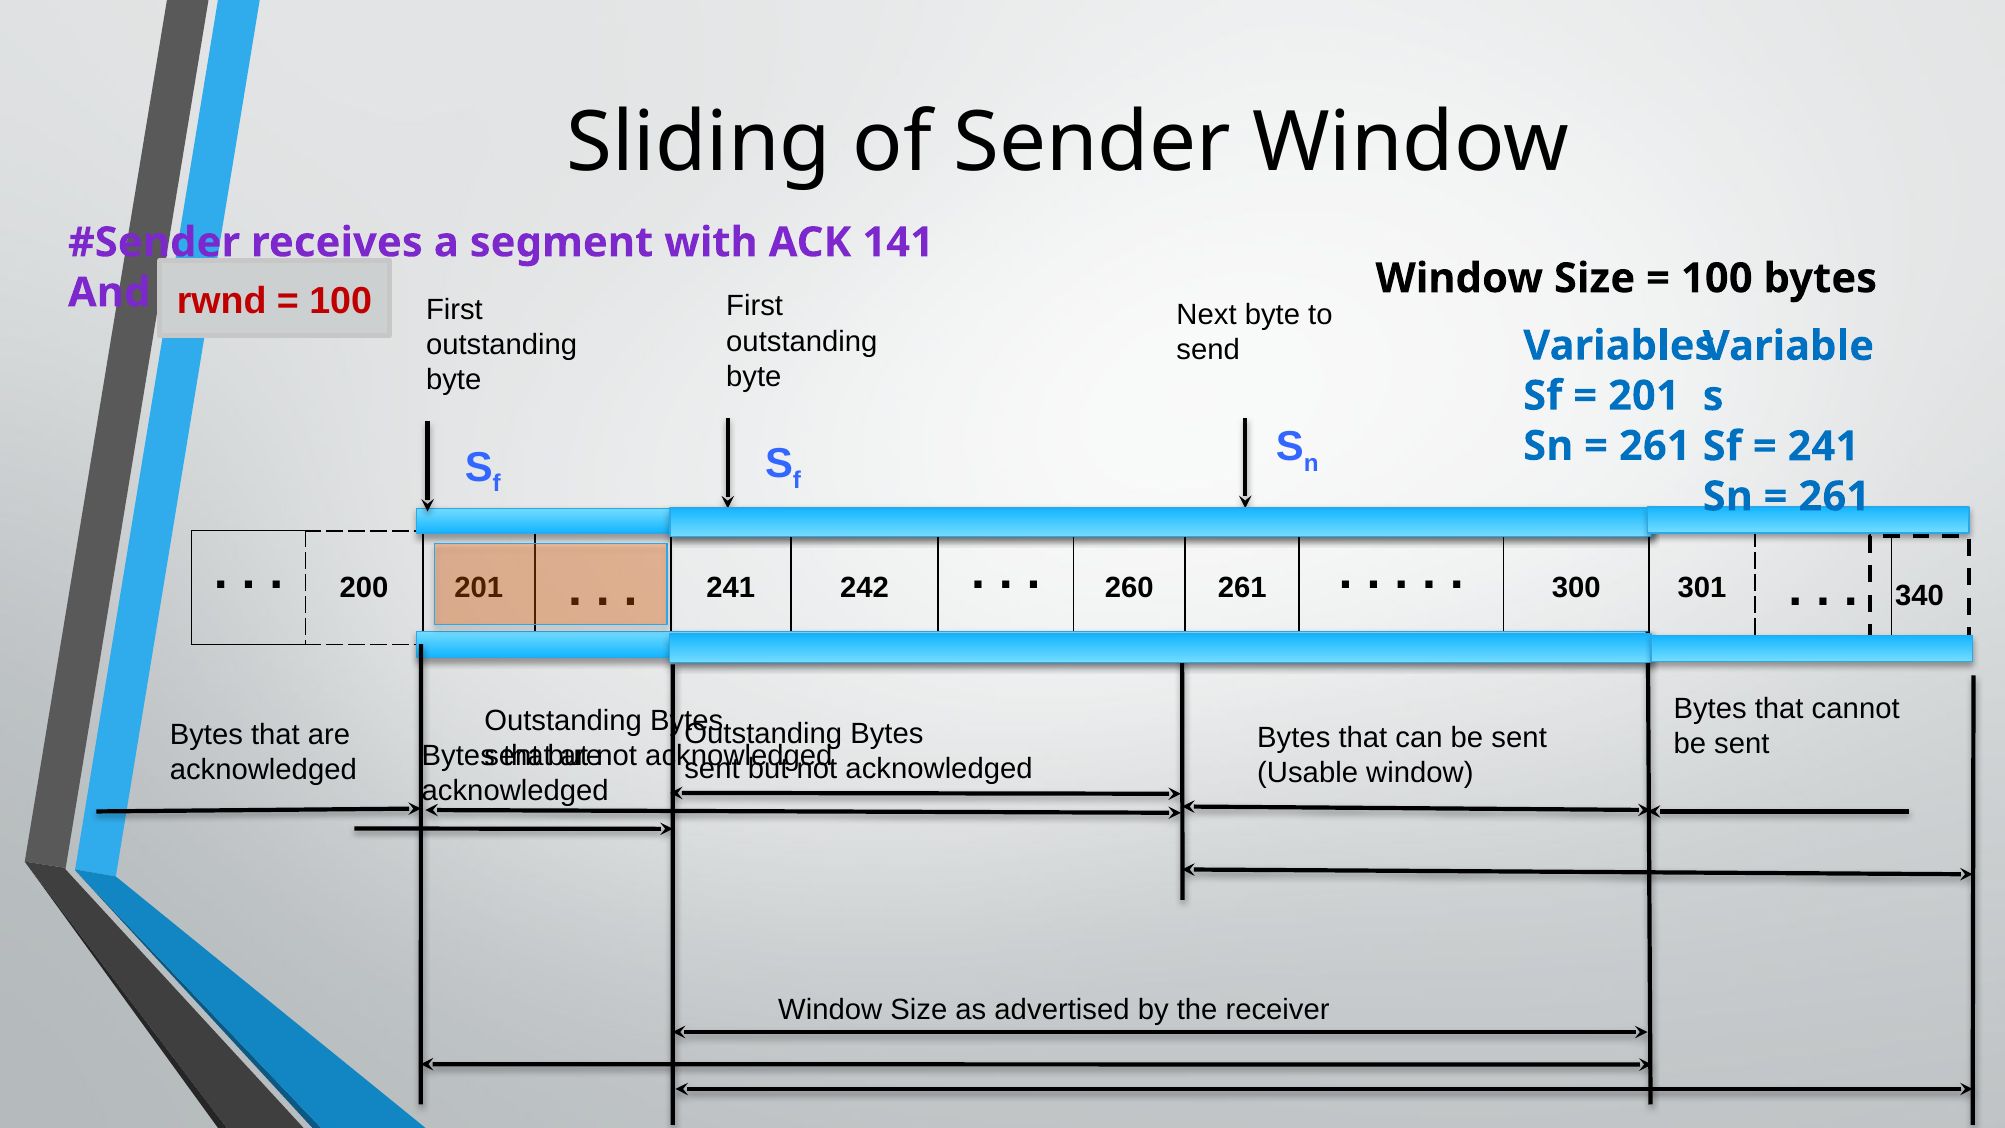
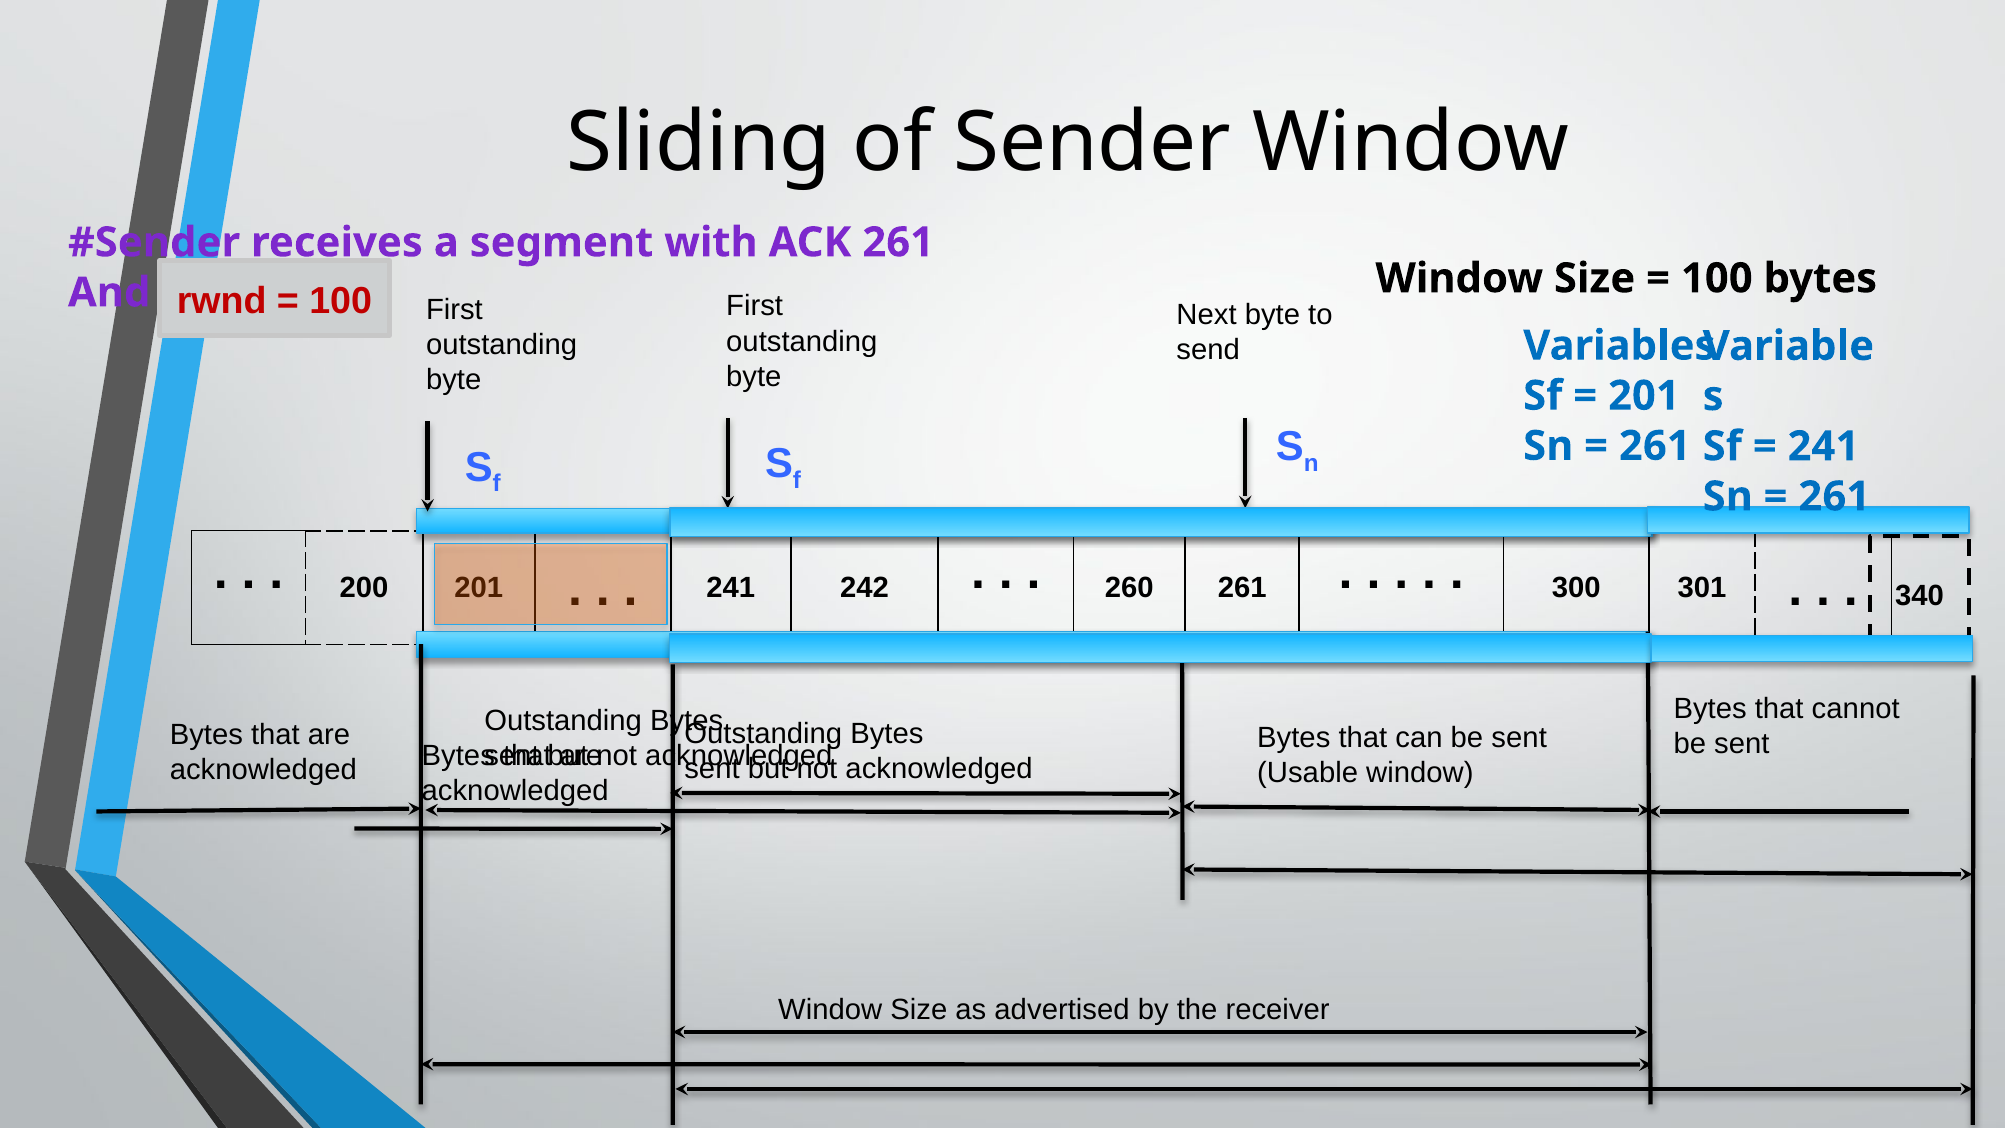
ACK 141: 141 -> 261
